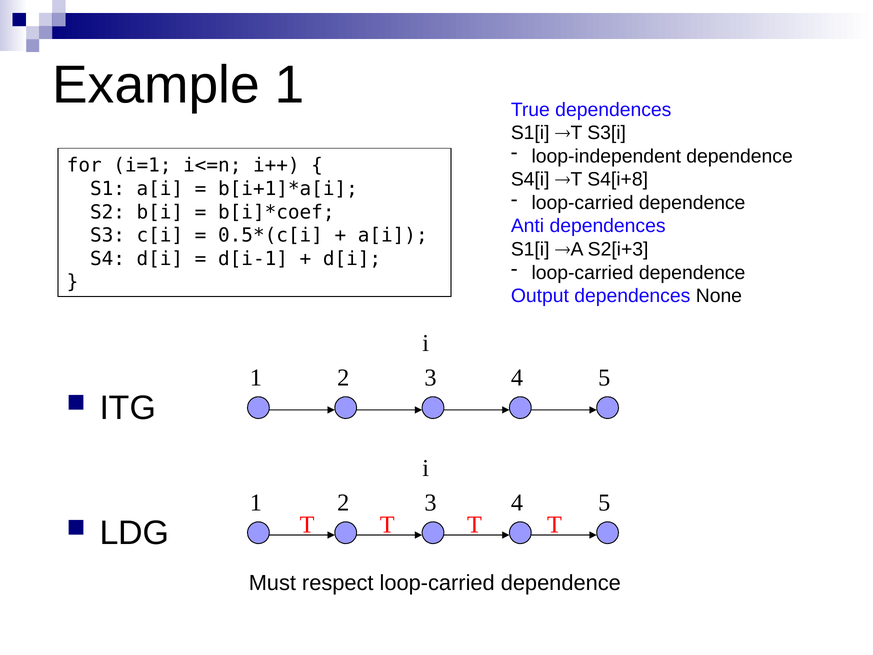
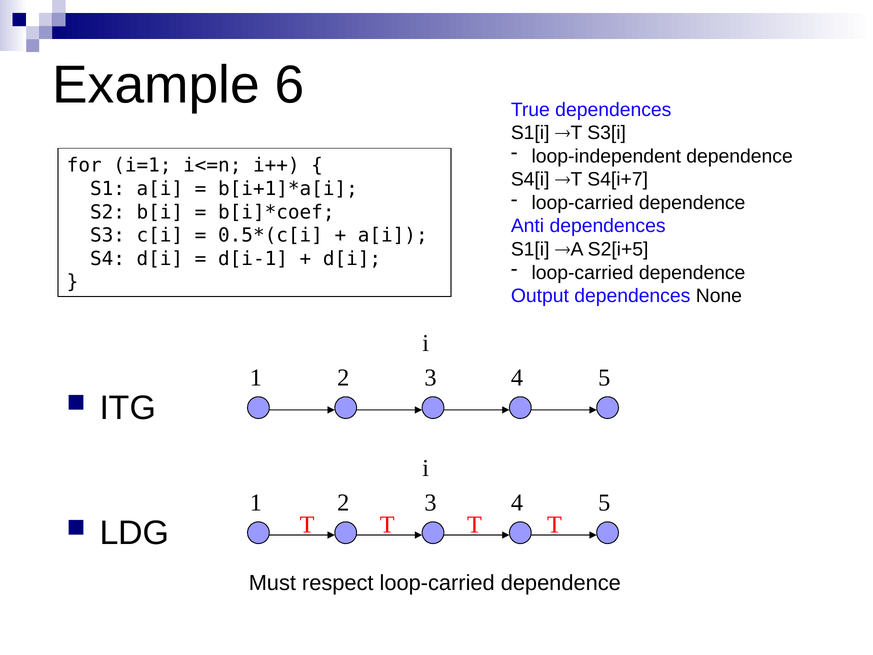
Example 1: 1 -> 6
S4[i+8: S4[i+8 -> S4[i+7
S2[i+3: S2[i+3 -> S2[i+5
